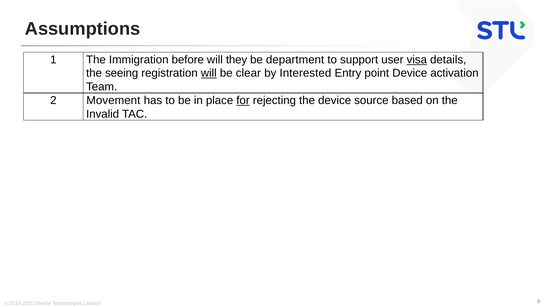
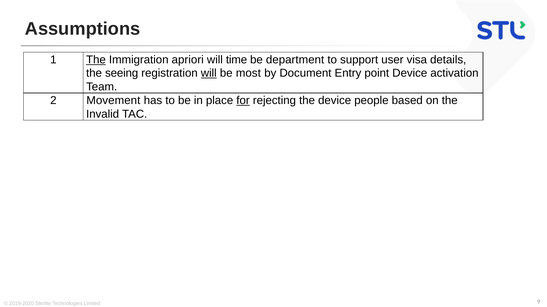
The at (96, 60) underline: none -> present
before: before -> apriori
they: they -> time
visa underline: present -> none
clear: clear -> most
Interested: Interested -> Document
source: source -> people
